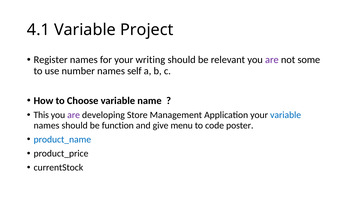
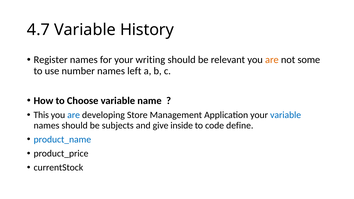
4.1: 4.1 -> 4.7
Project: Project -> History
are at (272, 60) colour: purple -> orange
self: self -> left
are at (74, 115) colour: purple -> blue
function: function -> subjects
menu: menu -> inside
poster: poster -> define
